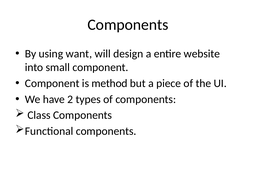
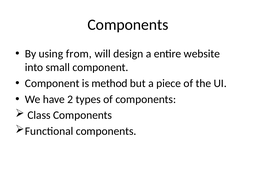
want: want -> from
